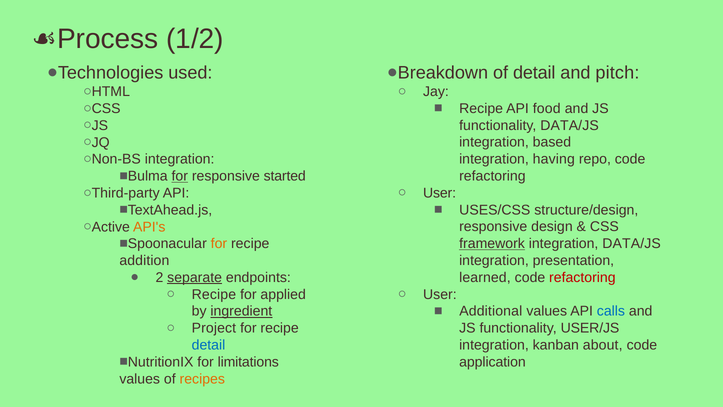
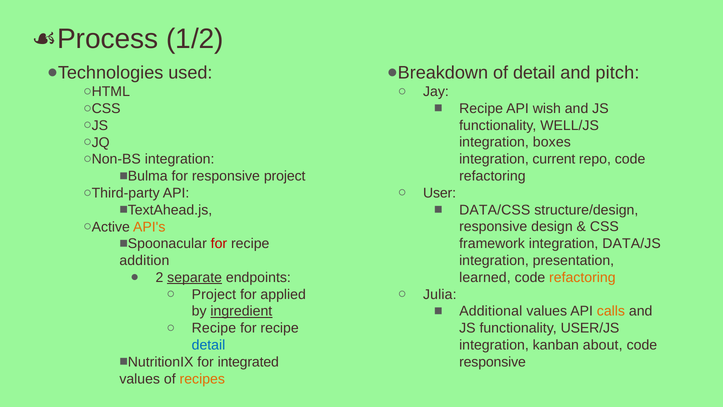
food: food -> wish
functionality DATA/JS: DATA/JS -> WELL/JS
based: based -> boxes
having: having -> current
for at (180, 176) underline: present -> none
responsive started: started -> project
USES/CSS: USES/CSS -> DATA/CSS
for at (219, 244) colour: orange -> red
framework underline: present -> none
refactoring at (582, 277) colour: red -> orange
User at (440, 294): User -> Julia
Recipe at (214, 294): Recipe -> Project
calls colour: blue -> orange
Project at (214, 328): Project -> Recipe
limitations: limitations -> integrated
application at (492, 362): application -> responsive
